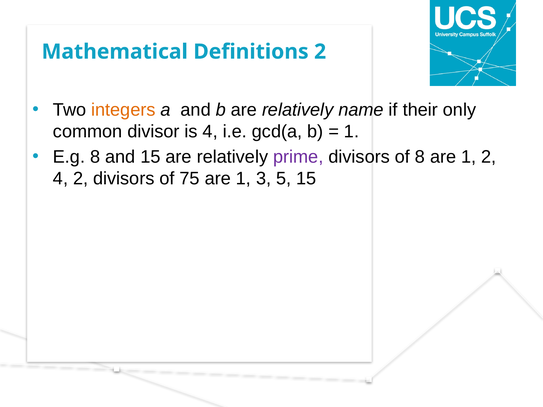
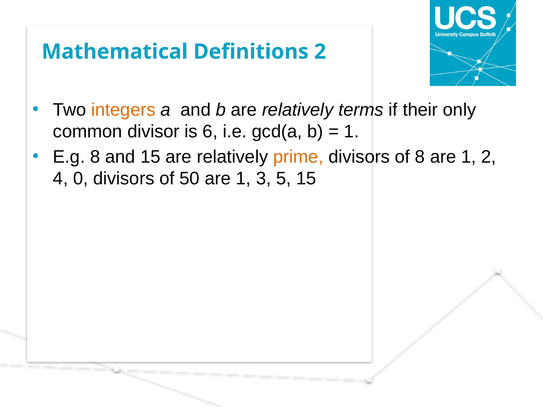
name: name -> terms
is 4: 4 -> 6
prime colour: purple -> orange
4 2: 2 -> 0
75: 75 -> 50
